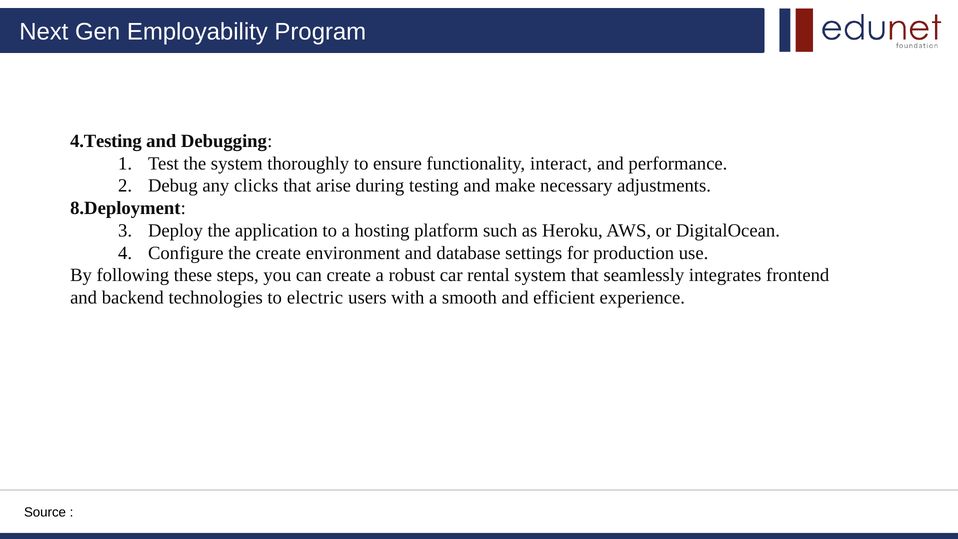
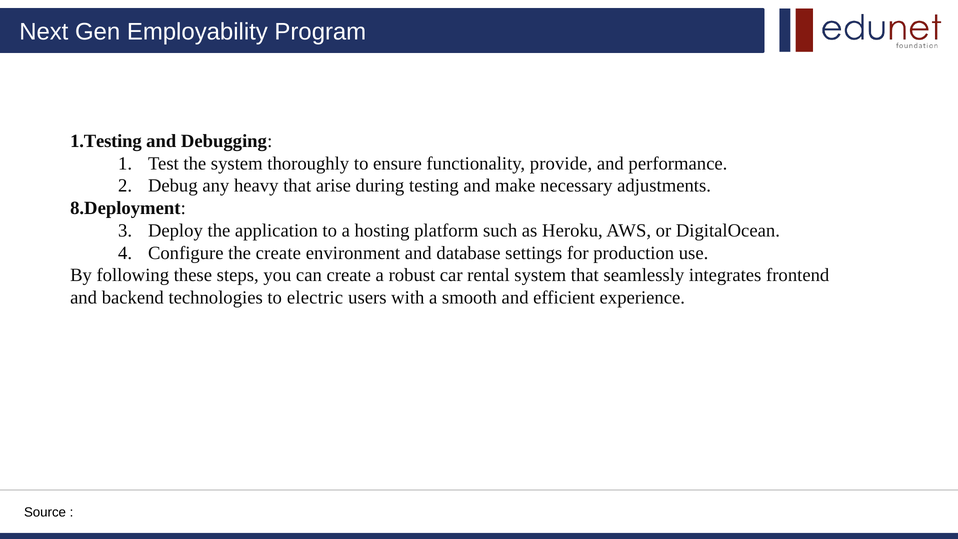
4.Testing: 4.Testing -> 1.Testing
interact: interact -> provide
clicks: clicks -> heavy
